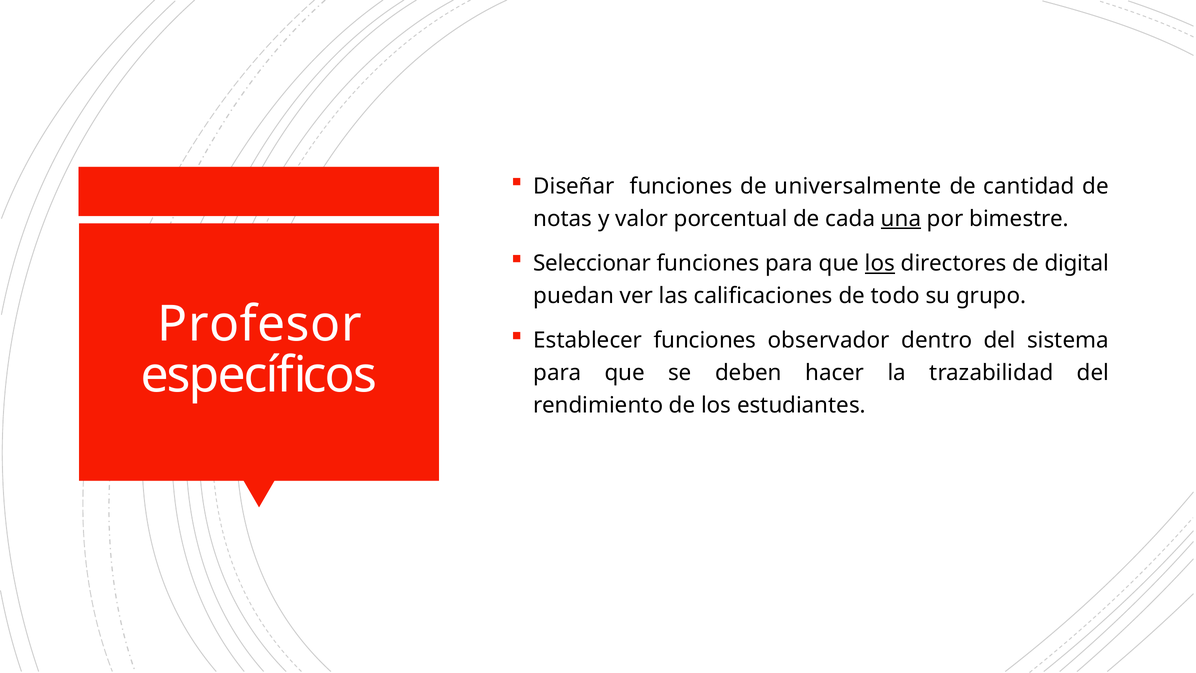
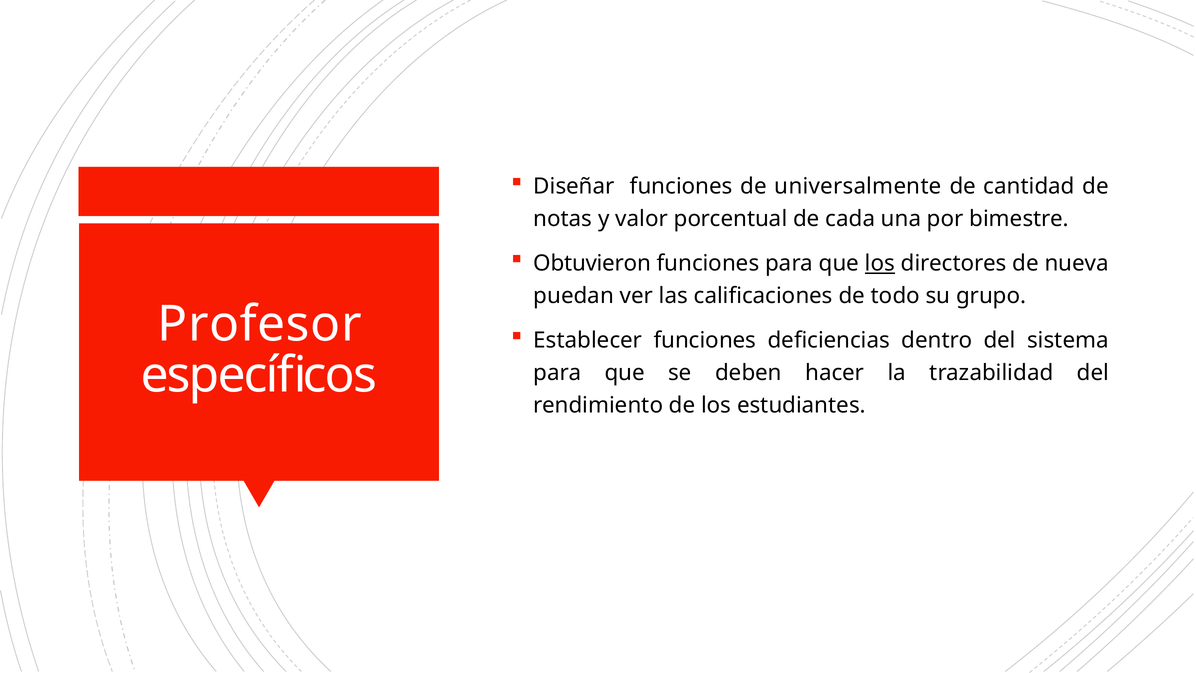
una underline: present -> none
Seleccionar: Seleccionar -> Obtuvieron
digital: digital -> nueva
observador: observador -> deficiencias
